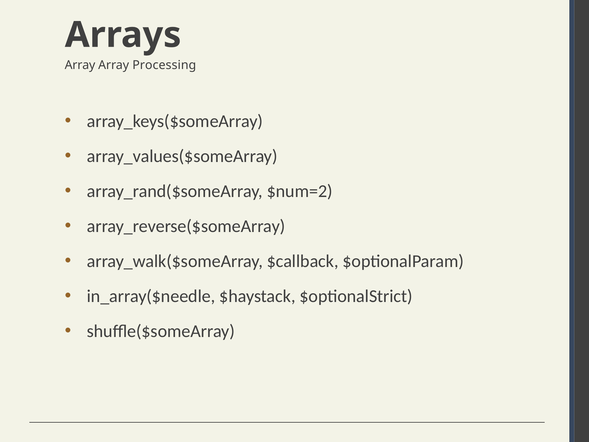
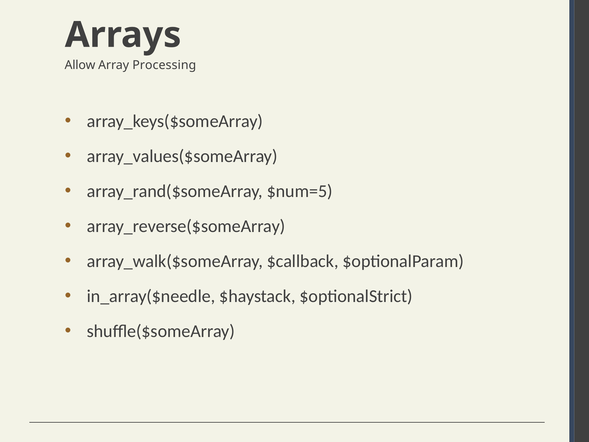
Array at (80, 65): Array -> Allow
$num=2: $num=2 -> $num=5
